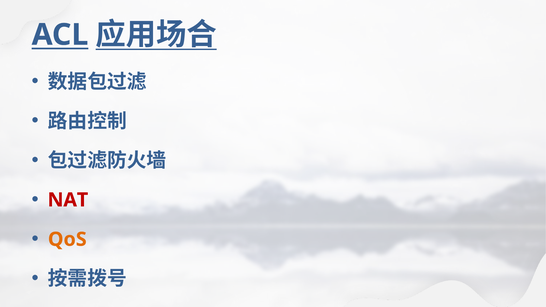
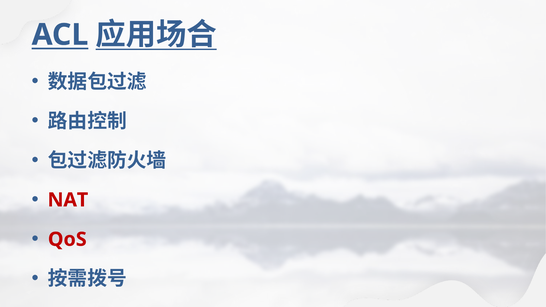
QoS colour: orange -> red
